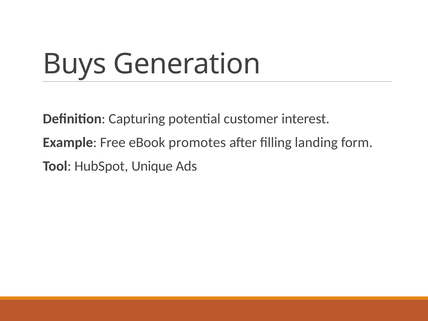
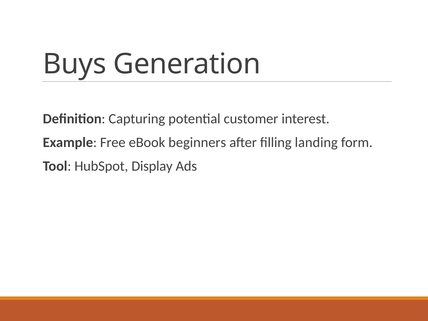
promotes: promotes -> beginners
Unique: Unique -> Display
